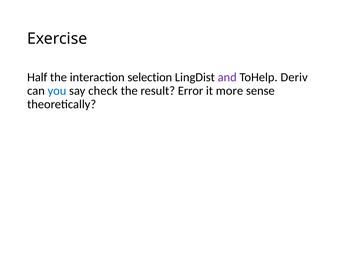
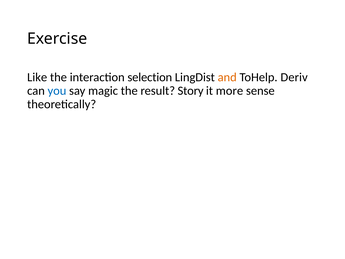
Half: Half -> Like
and colour: purple -> orange
check: check -> magic
Error: Error -> Story
